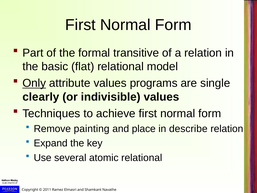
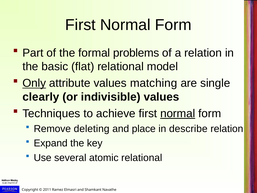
transitive: transitive -> problems
programs: programs -> matching
normal at (178, 113) underline: none -> present
painting: painting -> deleting
